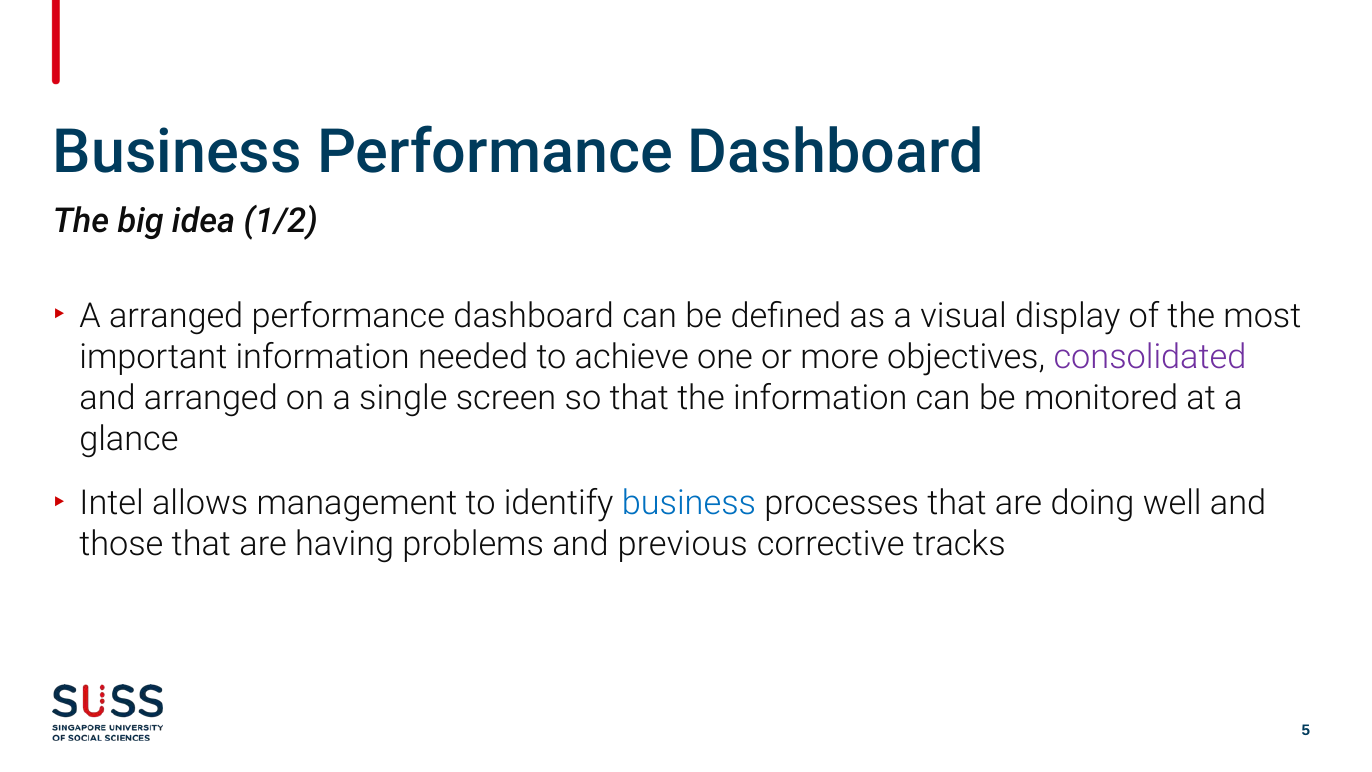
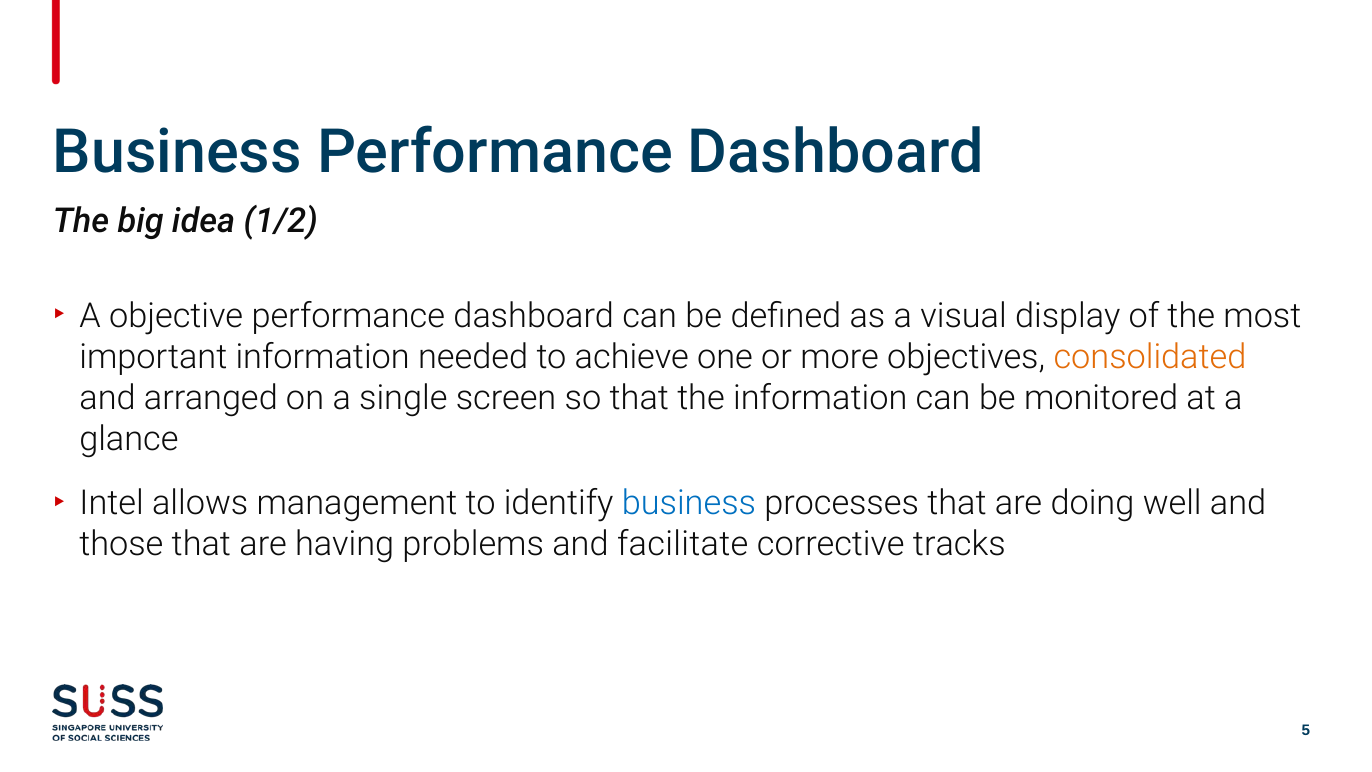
A arranged: arranged -> objective
consolidated colour: purple -> orange
previous: previous -> facilitate
